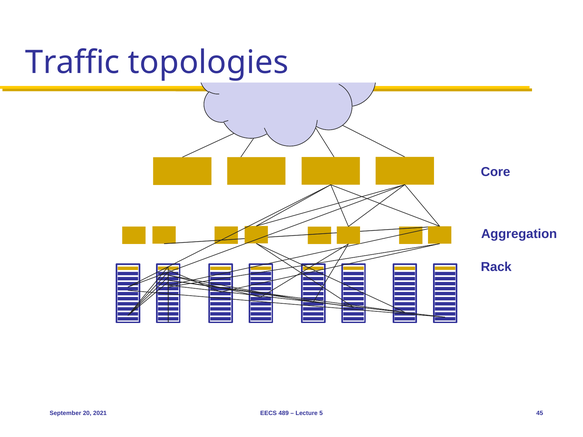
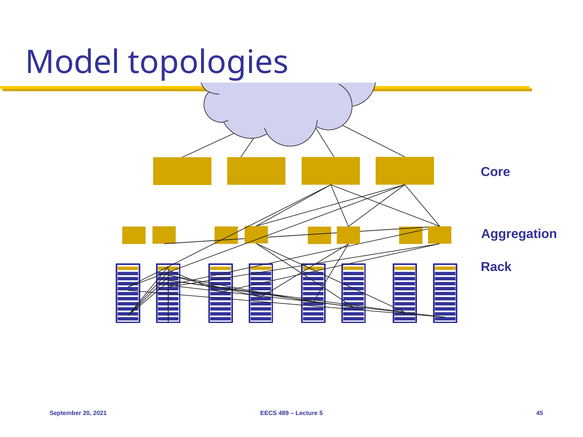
Traffic: Traffic -> Model
